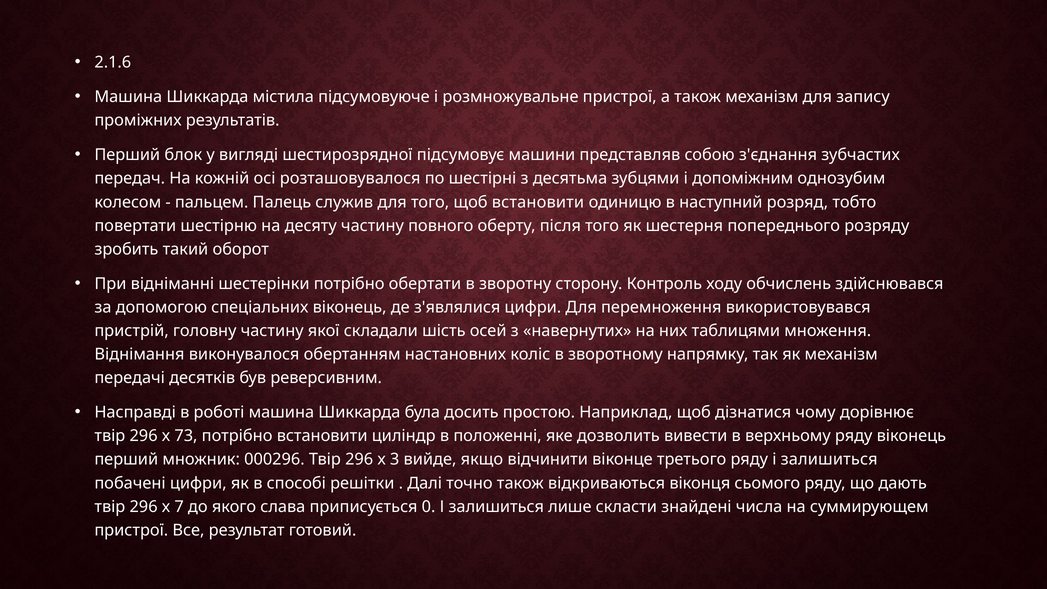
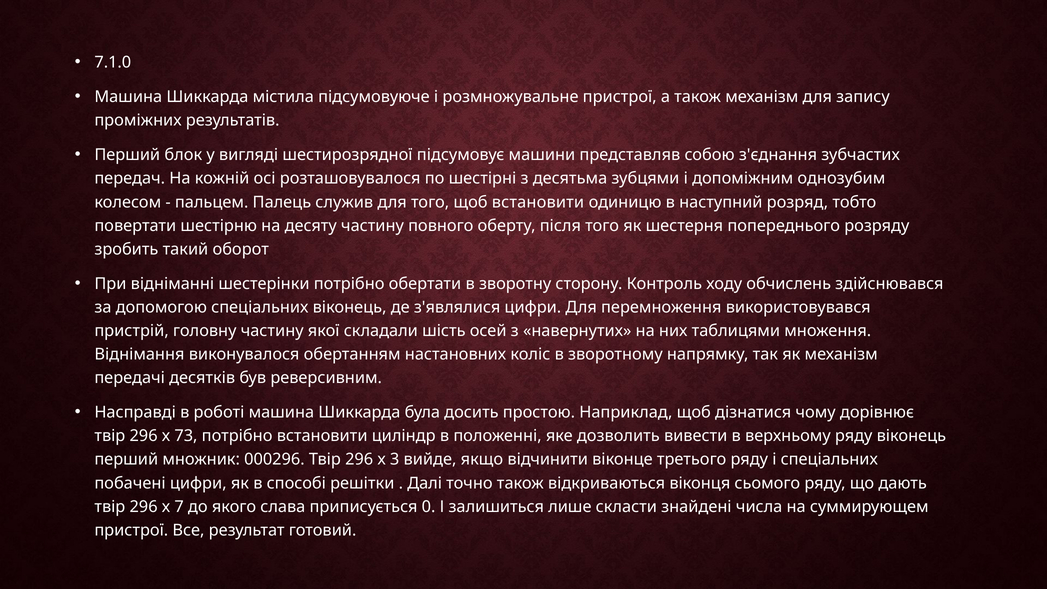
2.1.6: 2.1.6 -> 7.1.0
ряду і залишиться: залишиться -> спеціальних
